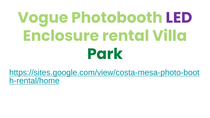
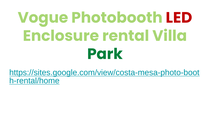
LED colour: purple -> red
